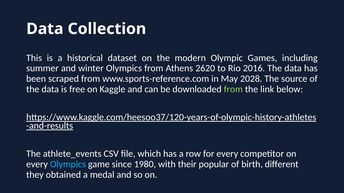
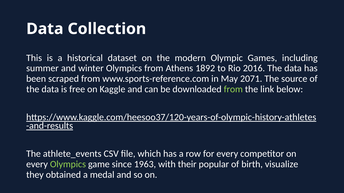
2620: 2620 -> 1892
2028: 2028 -> 2071
Olympics at (68, 165) colour: light blue -> light green
1980: 1980 -> 1963
different: different -> visualize
